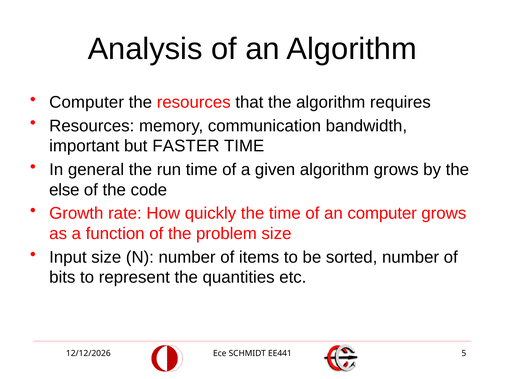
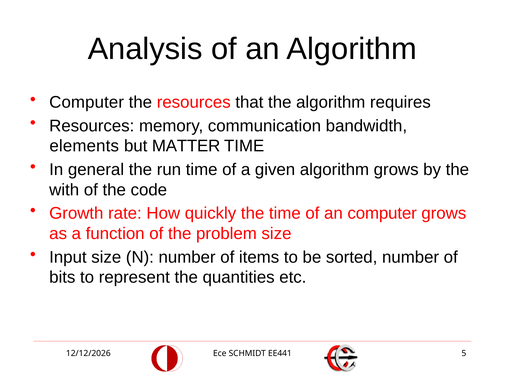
important: important -> elements
FASTER: FASTER -> MATTER
else: else -> with
